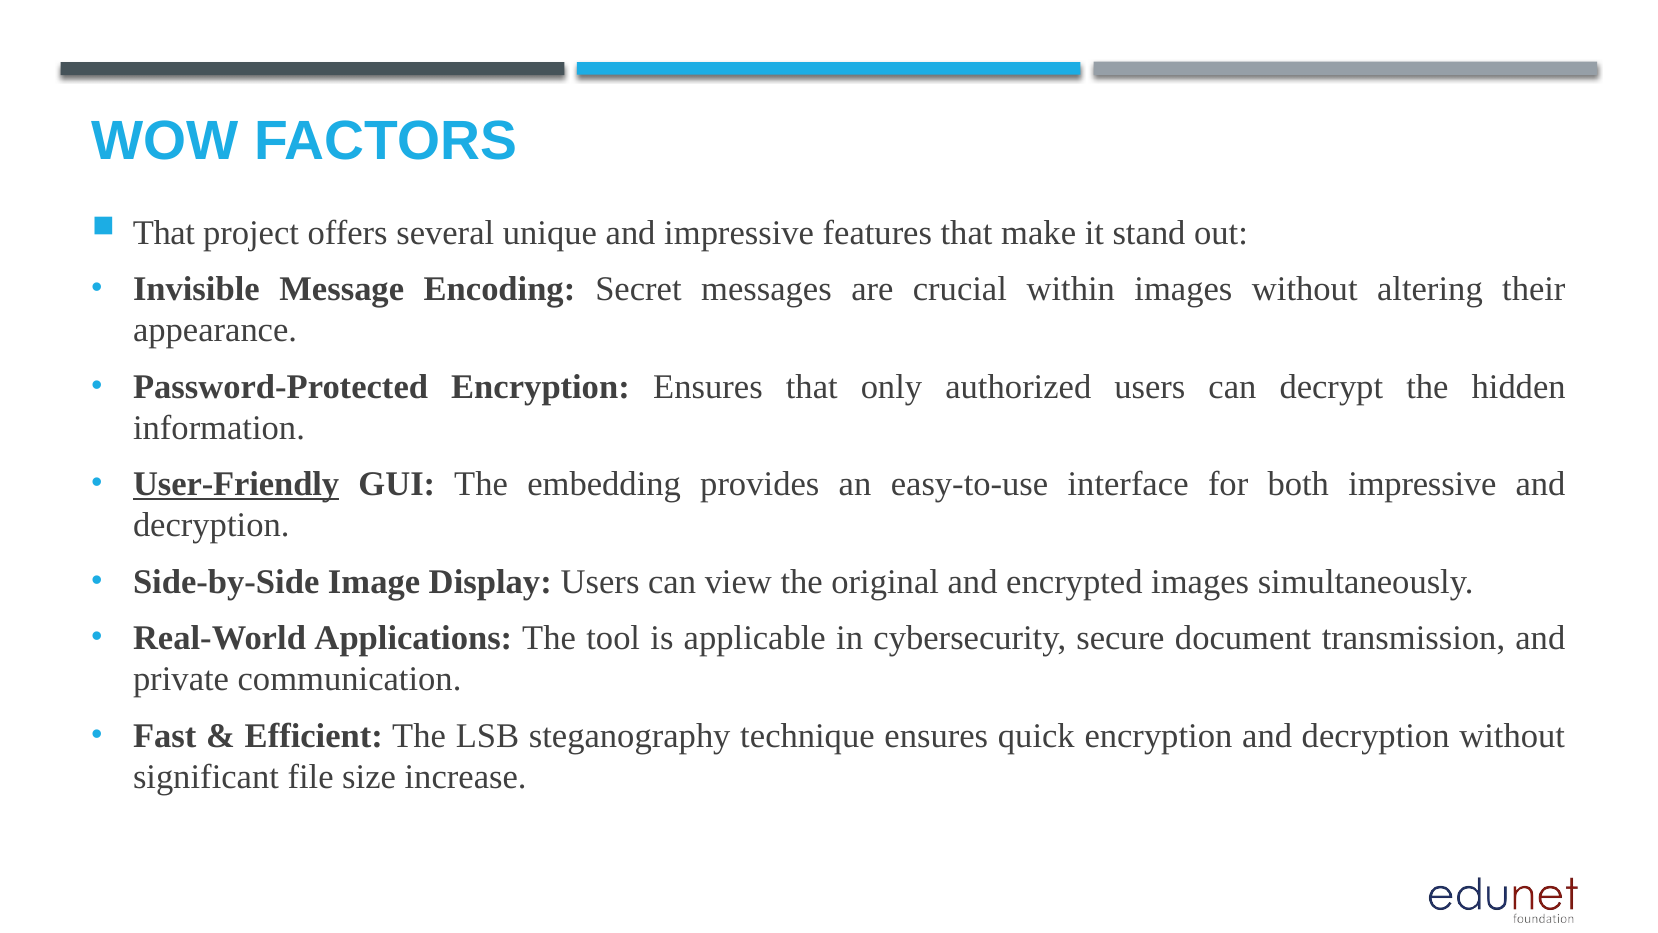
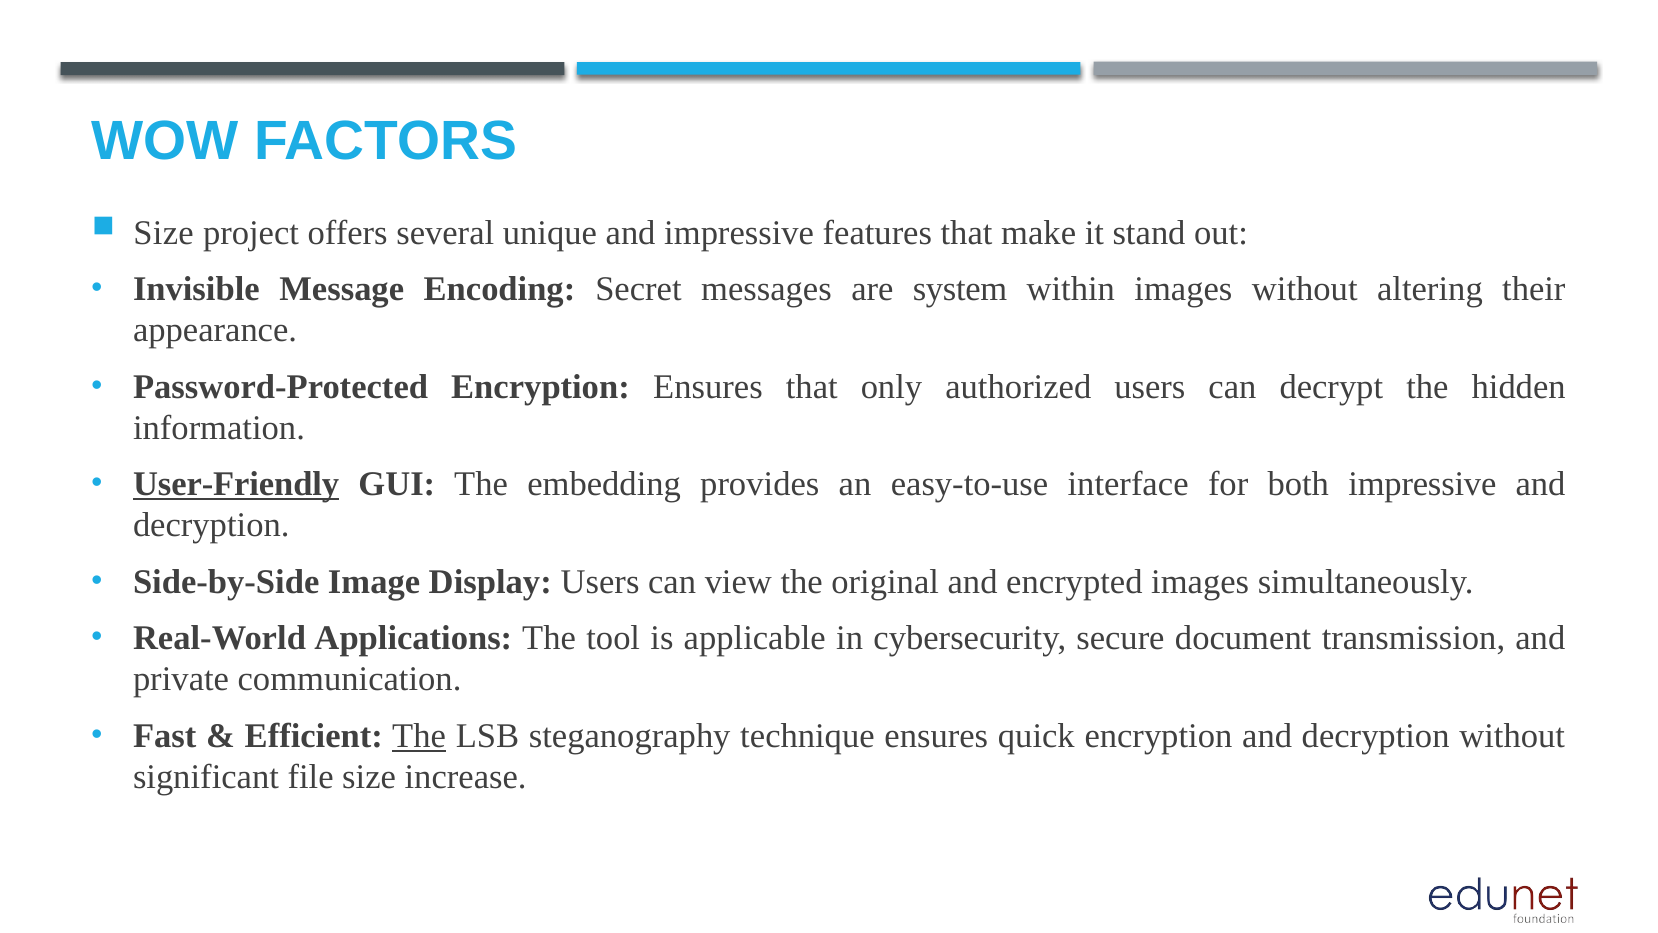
That at (164, 233): That -> Size
crucial: crucial -> system
The at (419, 736) underline: none -> present
